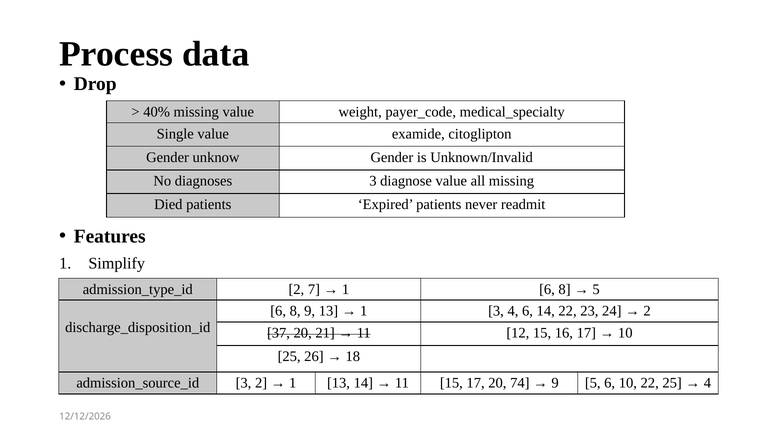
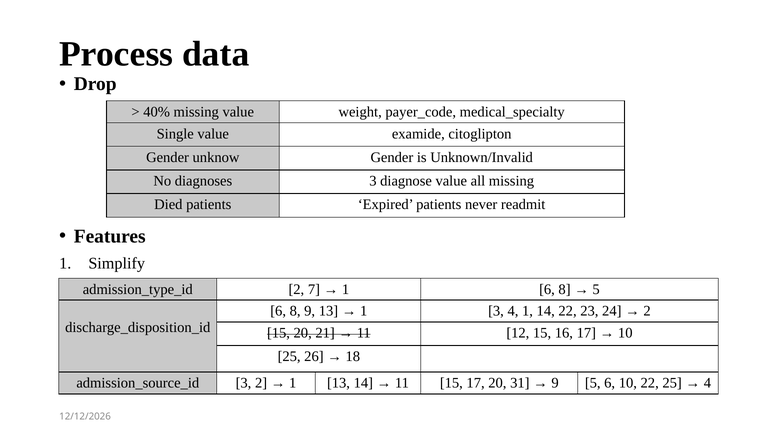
4 6: 6 -> 1
37 at (278, 333): 37 -> 15
74: 74 -> 31
